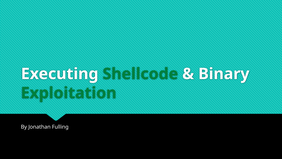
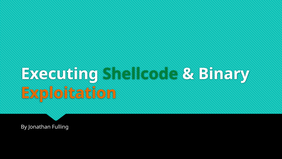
Exploitation colour: green -> orange
